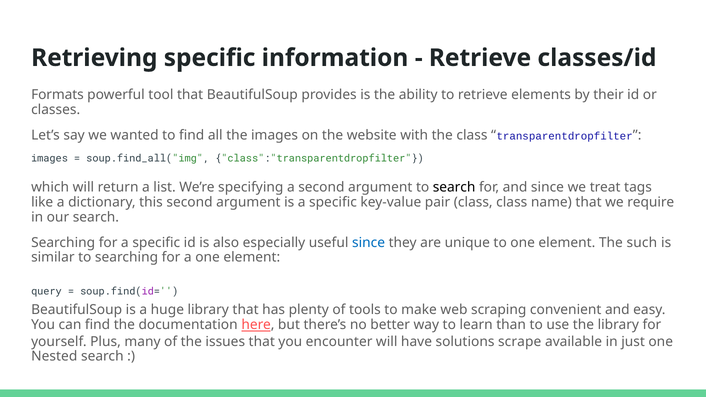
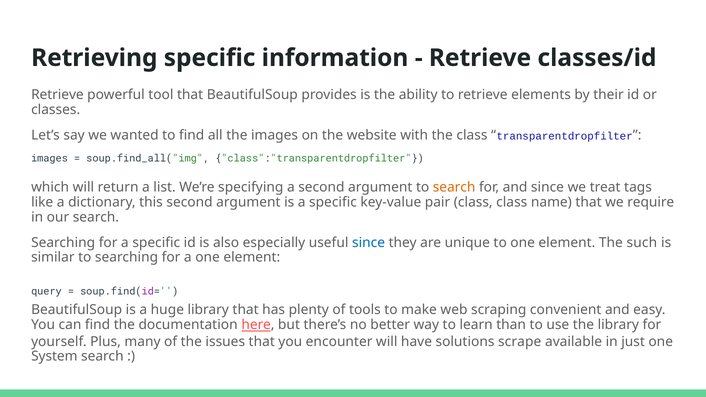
Formats at (57, 95): Formats -> Retrieve
search at (454, 188) colour: black -> orange
Nested: Nested -> System
